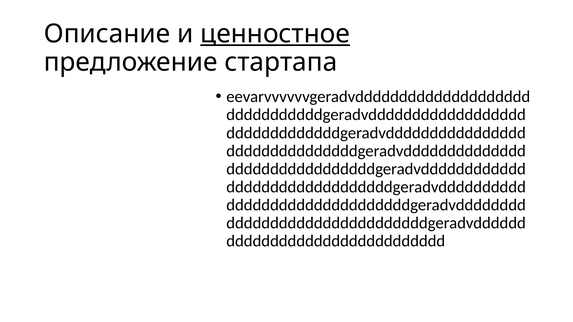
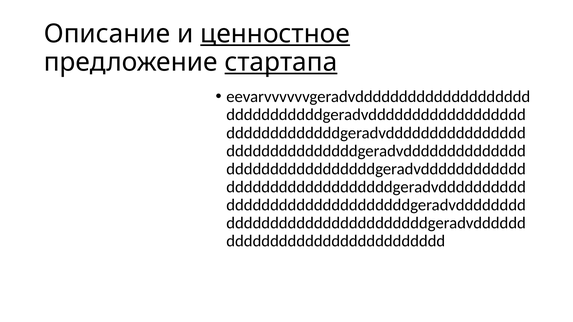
стартапа underline: none -> present
